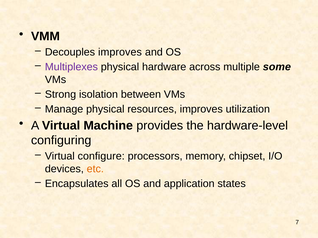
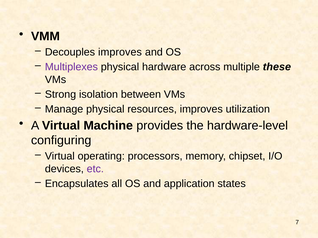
some: some -> these
configure: configure -> operating
etc colour: orange -> purple
